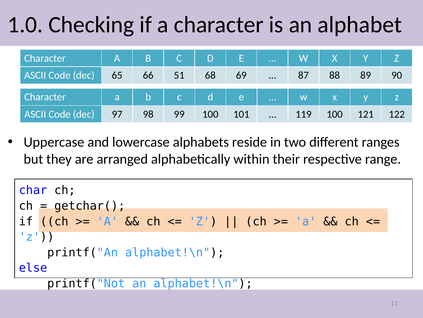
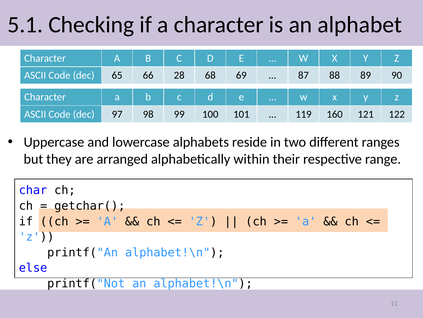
1.0: 1.0 -> 5.1
51: 51 -> 28
119 100: 100 -> 160
